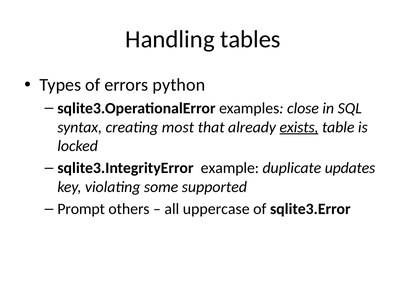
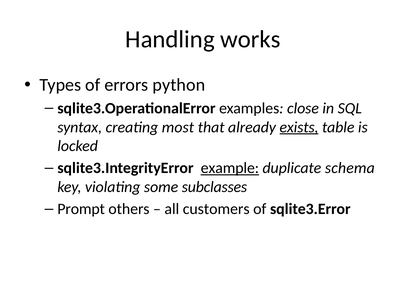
tables: tables -> works
example underline: none -> present
updates: updates -> schema
supported: supported -> subclasses
uppercase: uppercase -> customers
